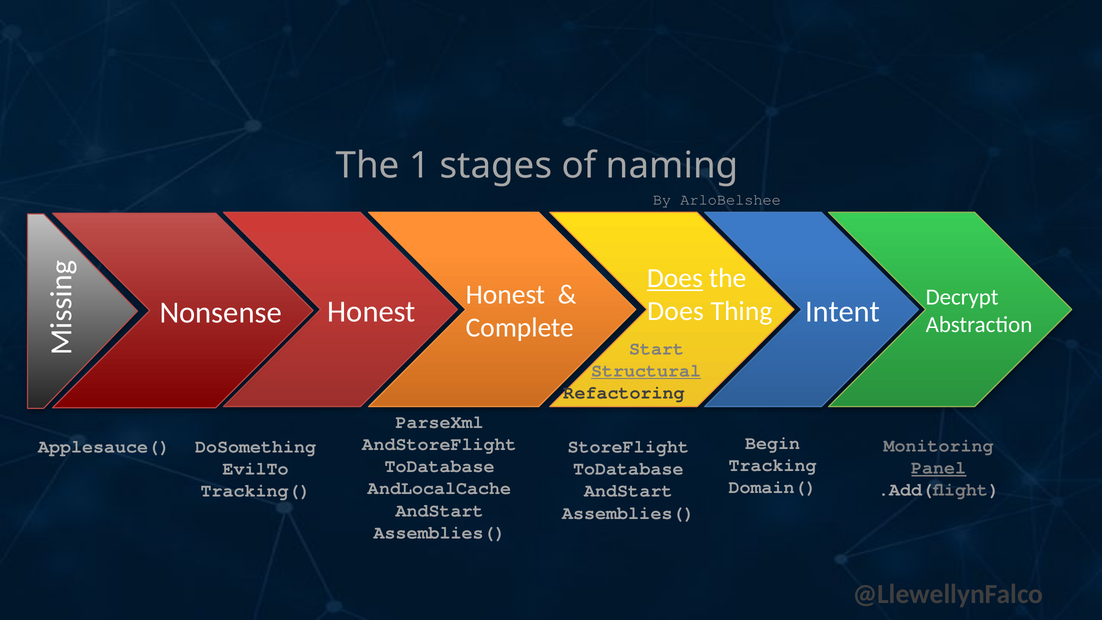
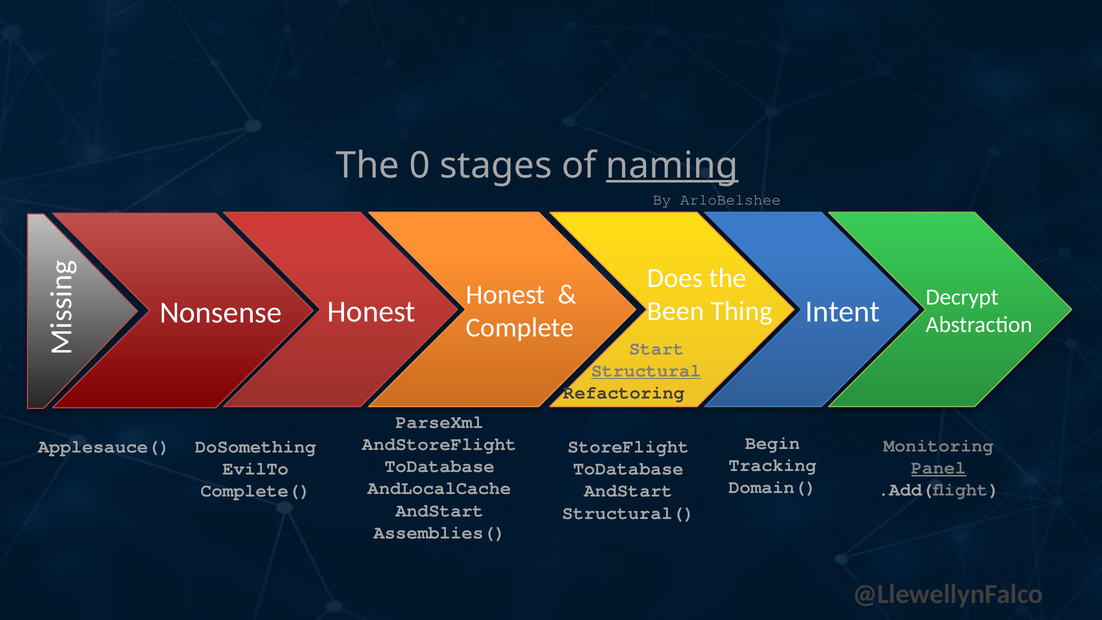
1: 1 -> 0
naming underline: none -> present
Does at (675, 278) underline: present -> none
Does at (676, 311): Does -> Been
Tracking(: Tracking( -> Complete(
Assemblies( at (628, 513): Assemblies( -> Structural(
